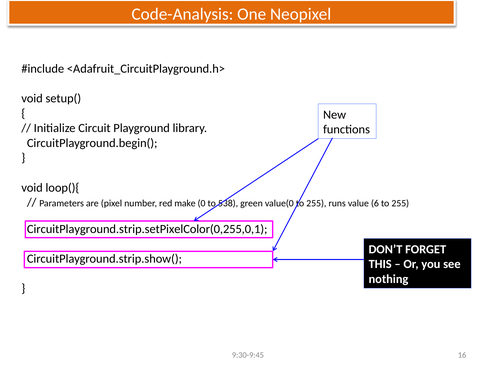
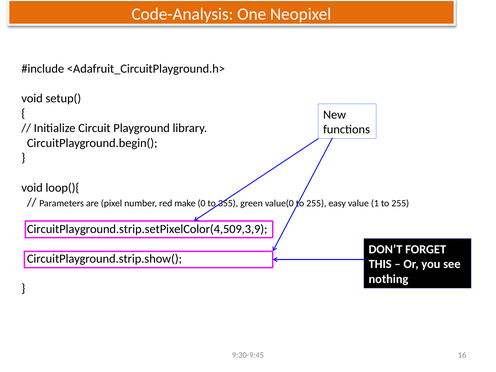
538: 538 -> 355
runs: runs -> easy
6: 6 -> 1
CircuitPlayground.strip.setPixelColor(0,255,0,1: CircuitPlayground.strip.setPixelColor(0,255,0,1 -> CircuitPlayground.strip.setPixelColor(4,509,3,9
